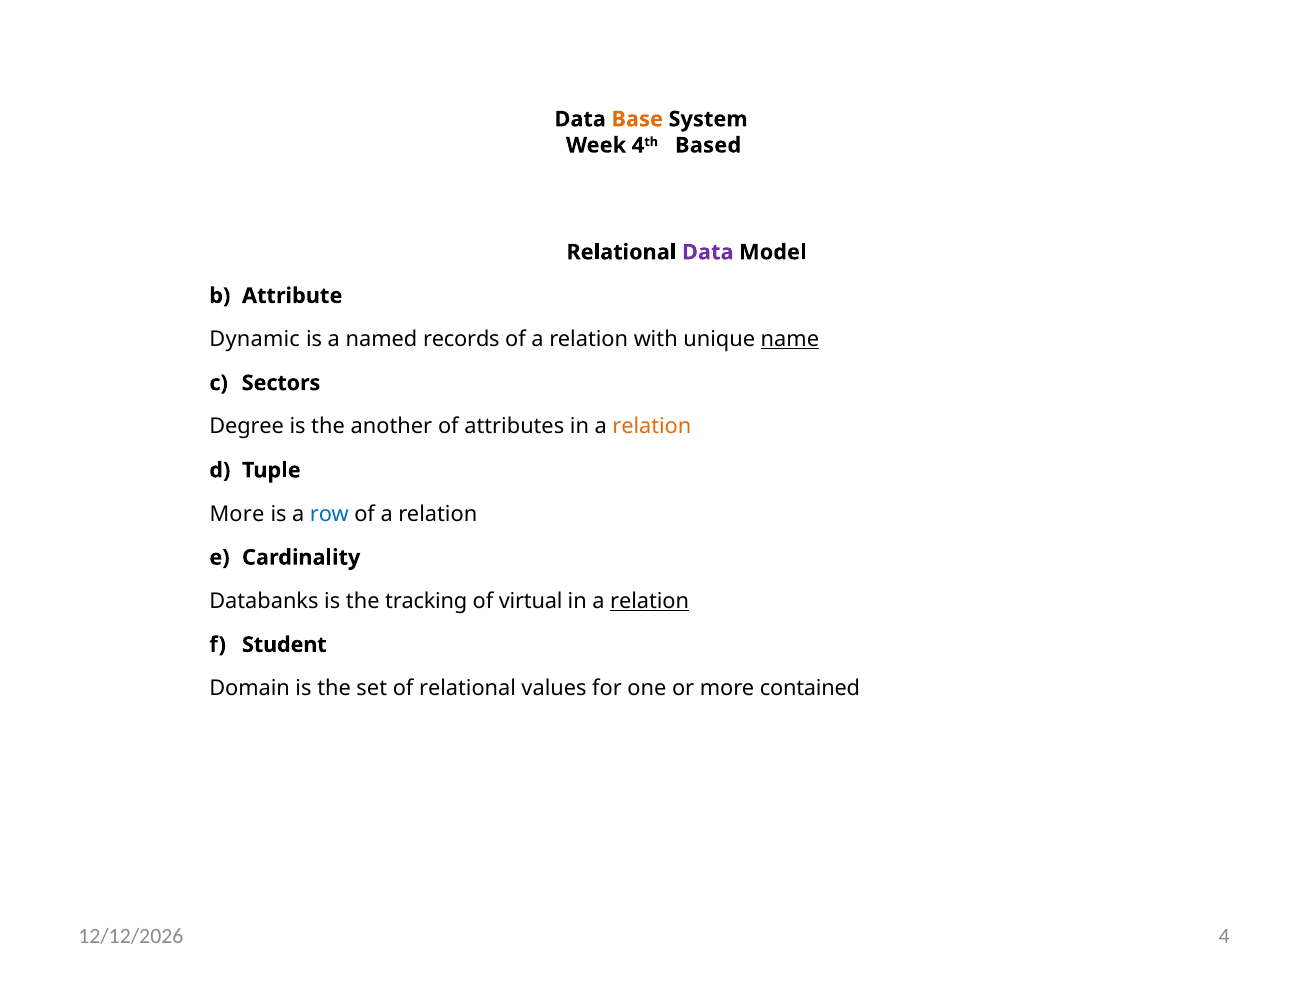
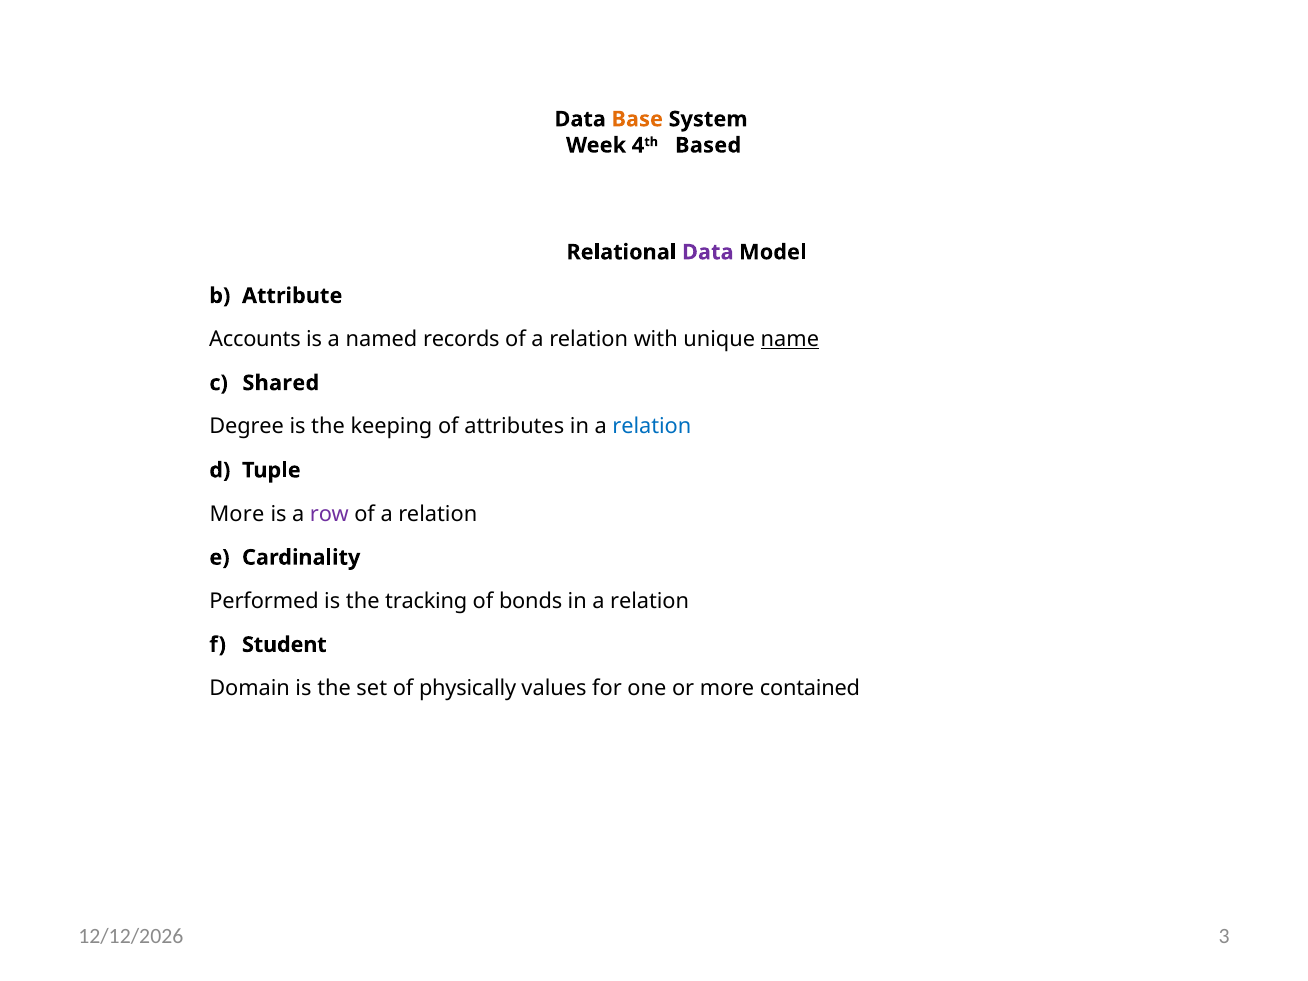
Dynamic: Dynamic -> Accounts
Sectors: Sectors -> Shared
another: another -> keeping
relation at (652, 427) colour: orange -> blue
row colour: blue -> purple
Databanks: Databanks -> Performed
virtual: virtual -> bonds
relation at (650, 601) underline: present -> none
of relational: relational -> physically
4: 4 -> 3
